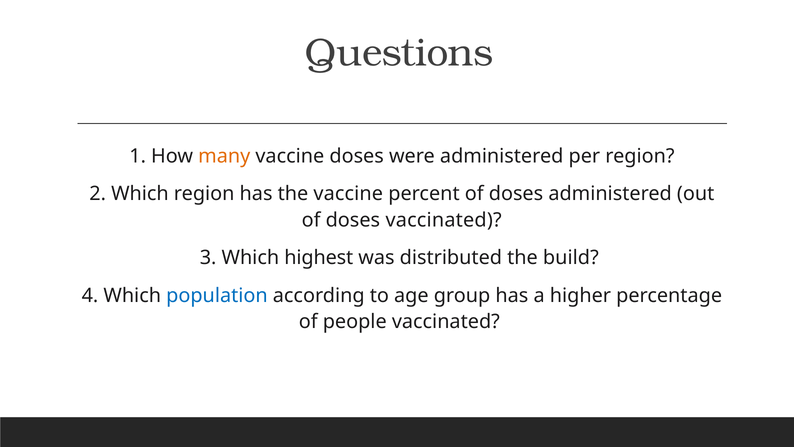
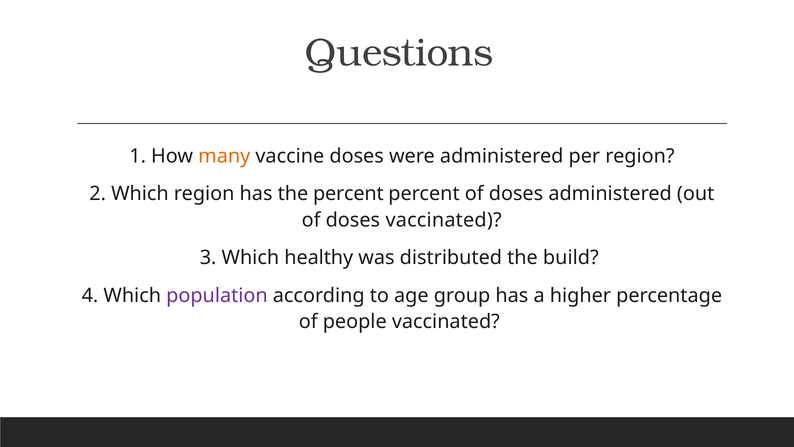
the vaccine: vaccine -> percent
highest: highest -> healthy
population colour: blue -> purple
